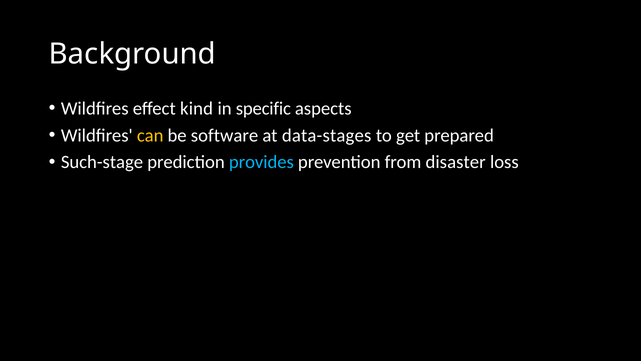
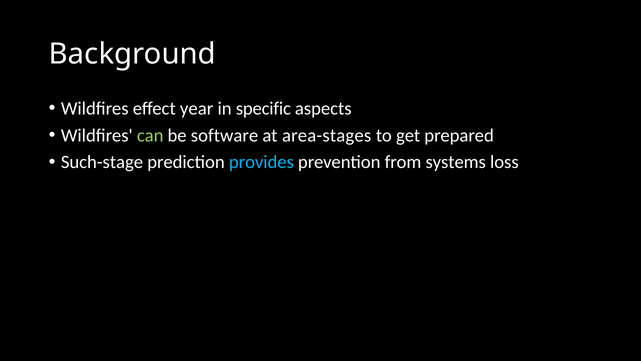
kind: kind -> year
can colour: yellow -> light green
data-stages: data-stages -> area-stages
disaster: disaster -> systems
